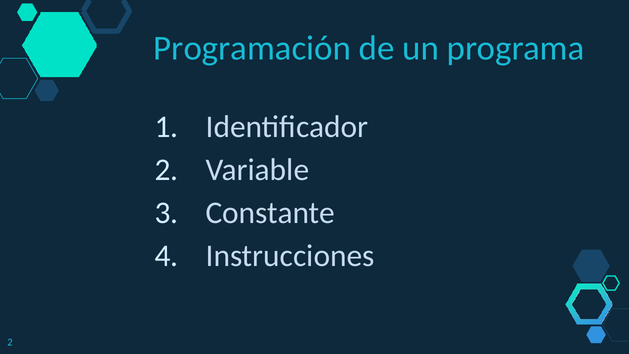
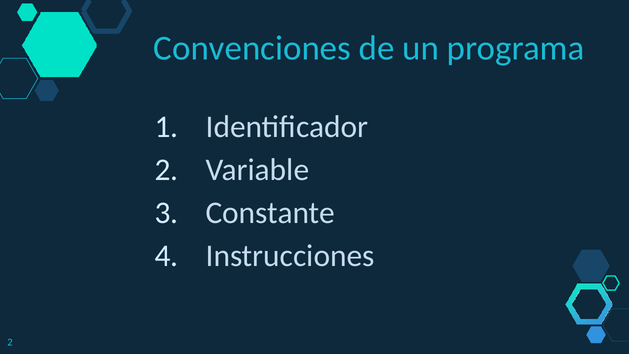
Programación: Programación -> Convenciones
